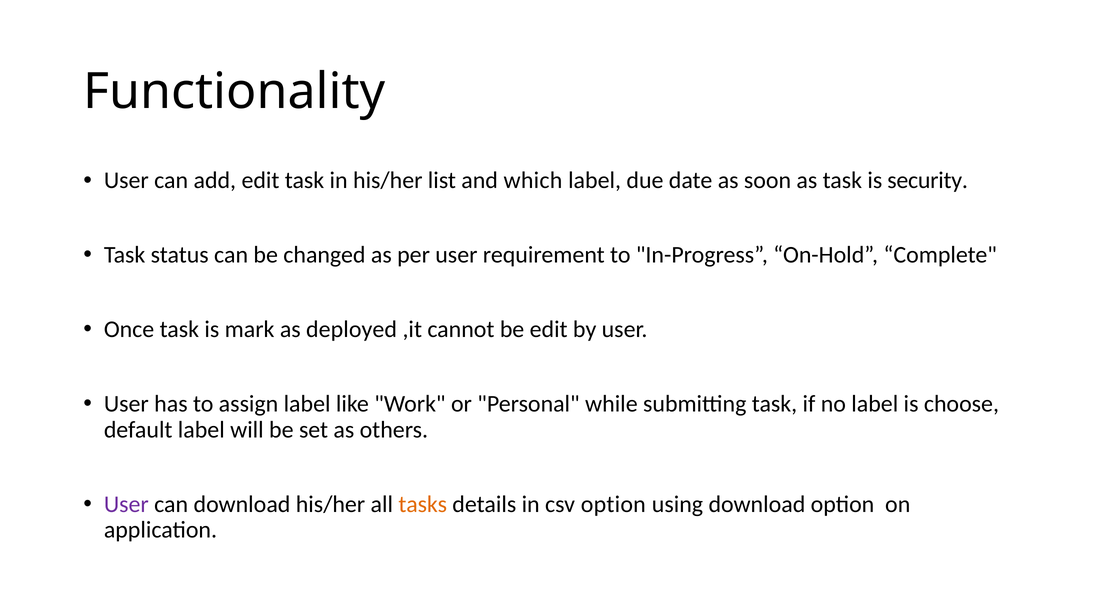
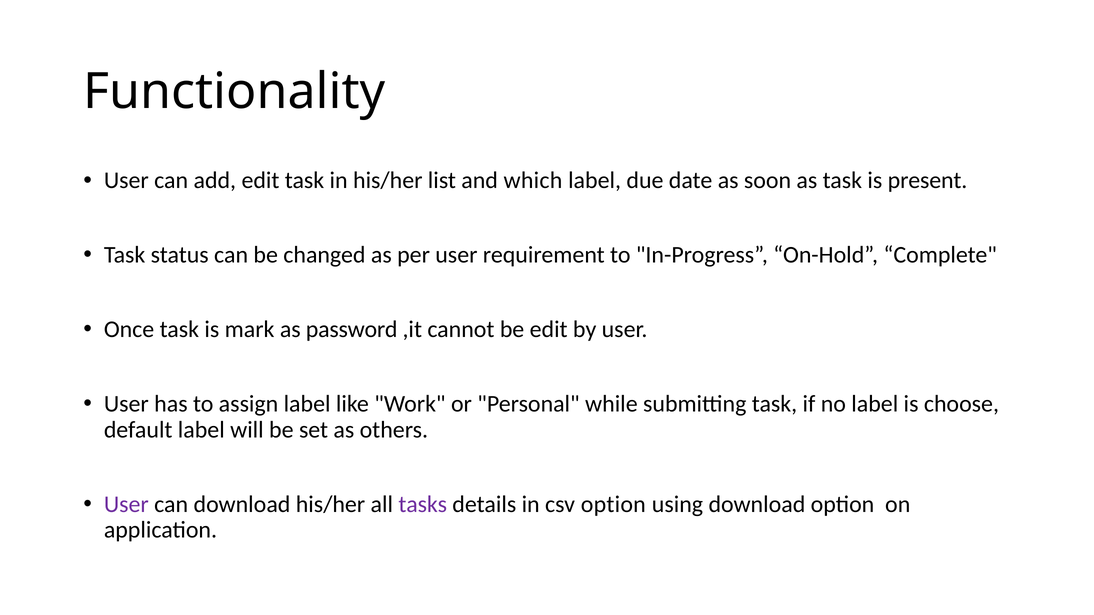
security: security -> present
deployed: deployed -> password
tasks colour: orange -> purple
